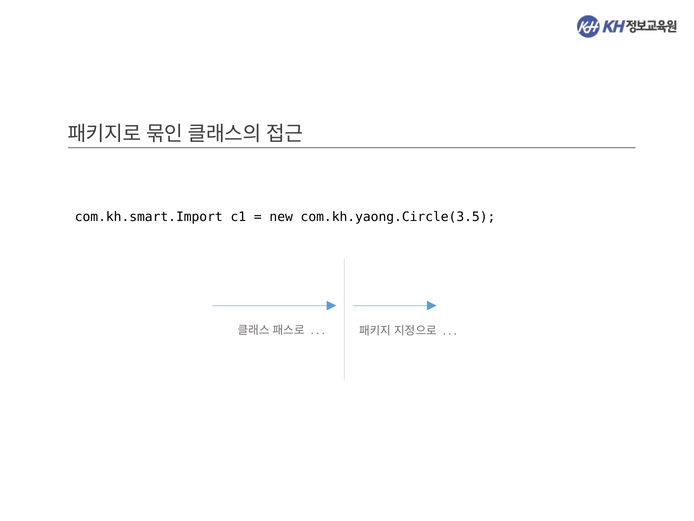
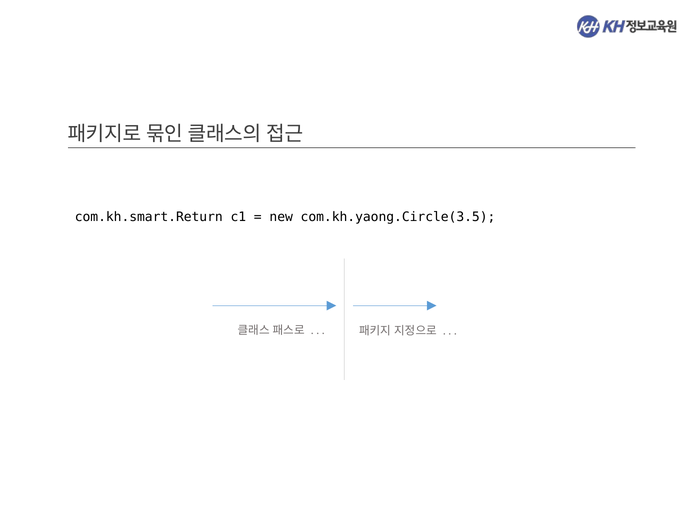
com.kh.smart.Import: com.kh.smart.Import -> com.kh.smart.Return
